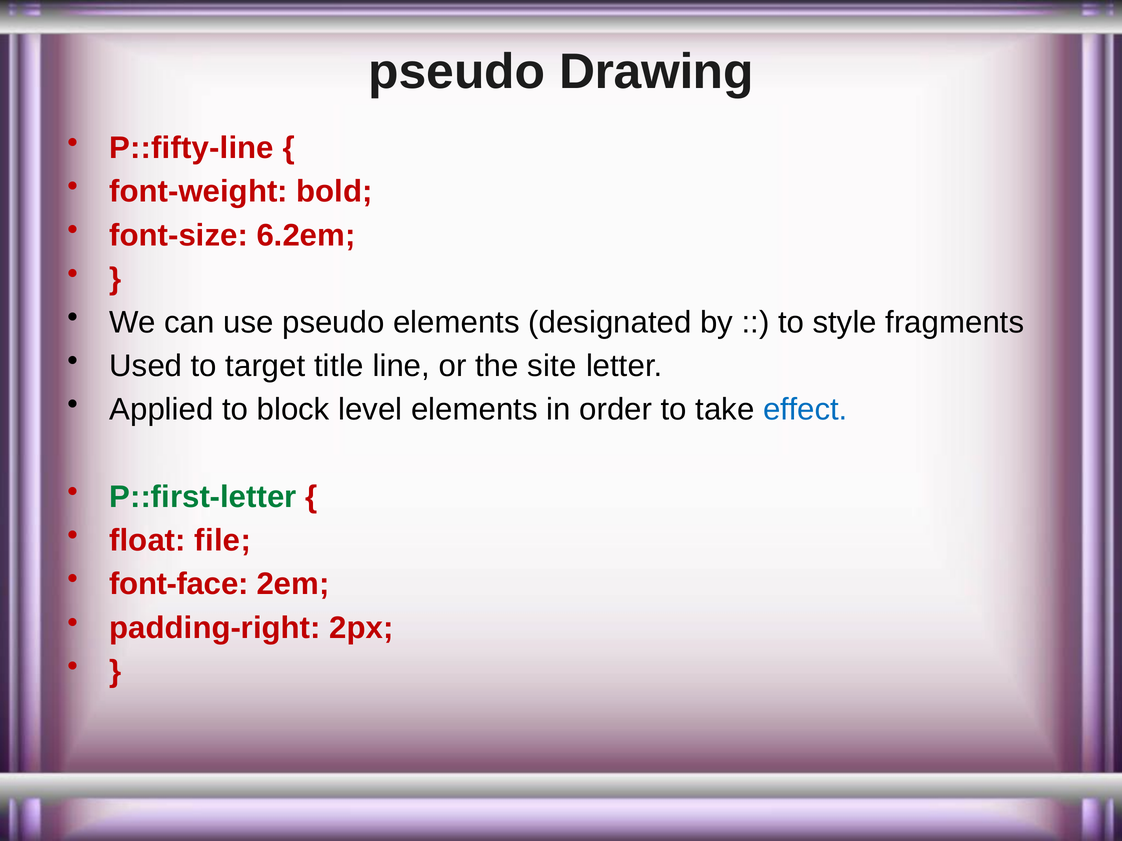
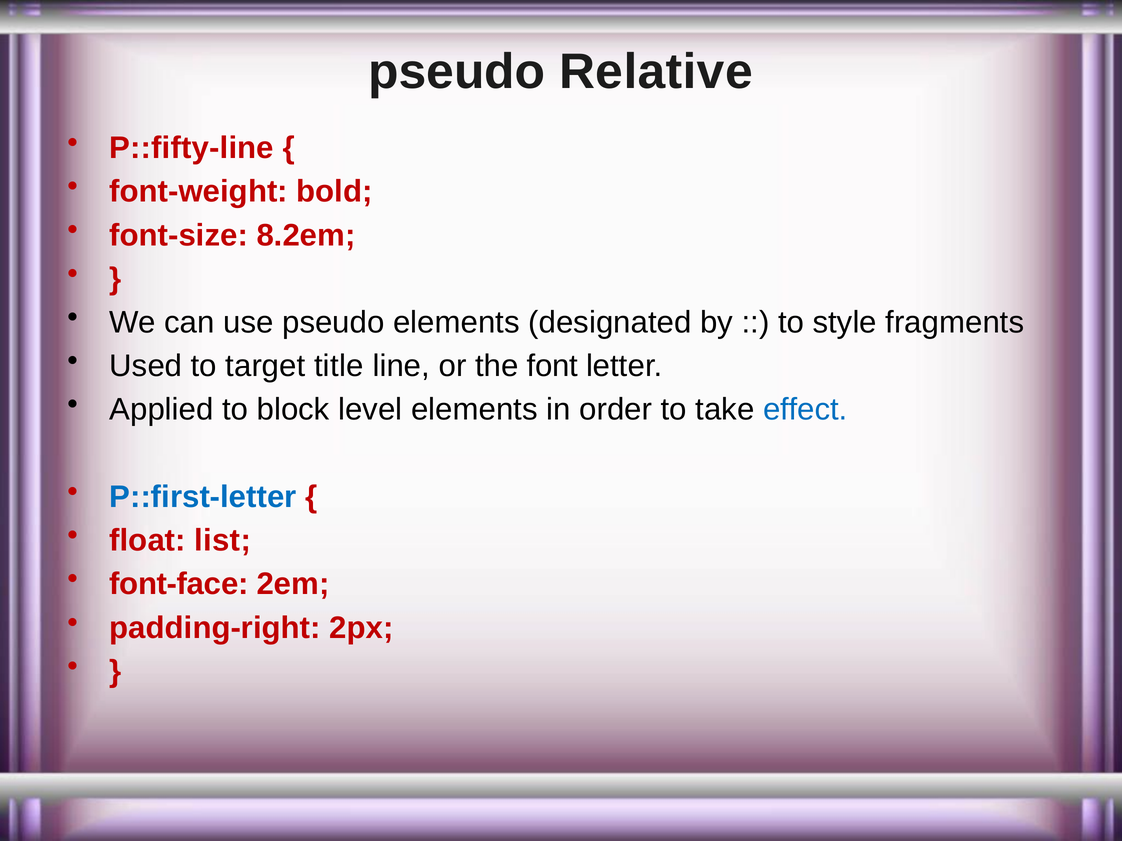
Drawing: Drawing -> Relative
6.2em: 6.2em -> 8.2em
site: site -> font
P::first-letter colour: green -> blue
file: file -> list
